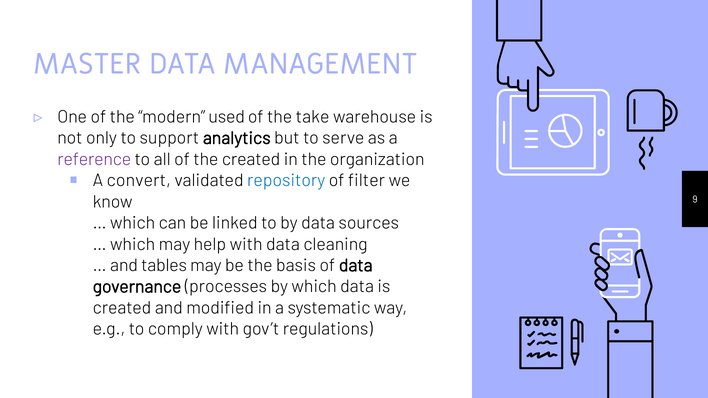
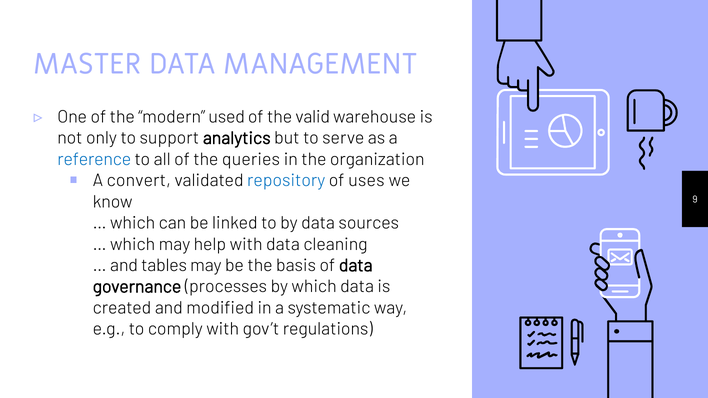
take: take -> valid
reference colour: purple -> blue
the created: created -> queries
filter: filter -> uses
